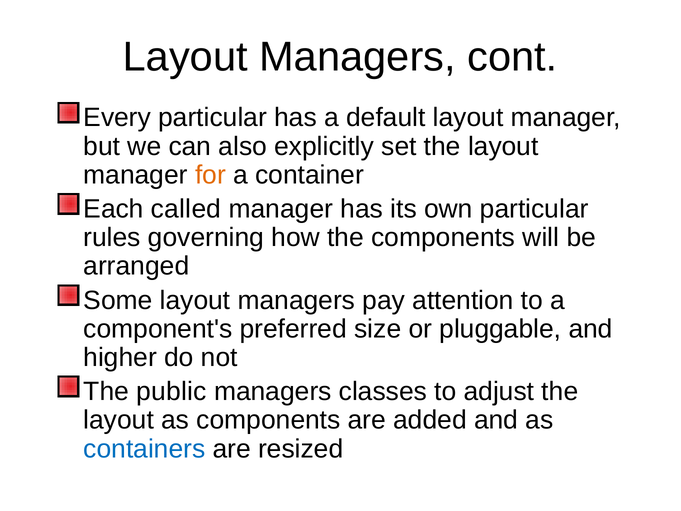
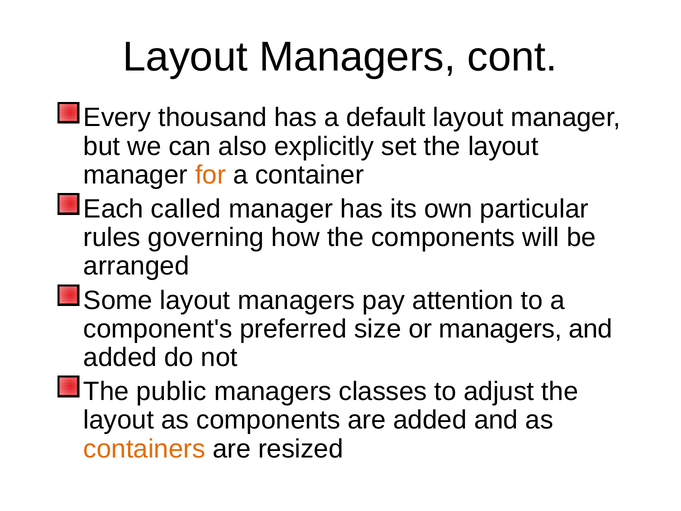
Every particular: particular -> thousand
or pluggable: pluggable -> managers
higher at (120, 357): higher -> added
containers colour: blue -> orange
